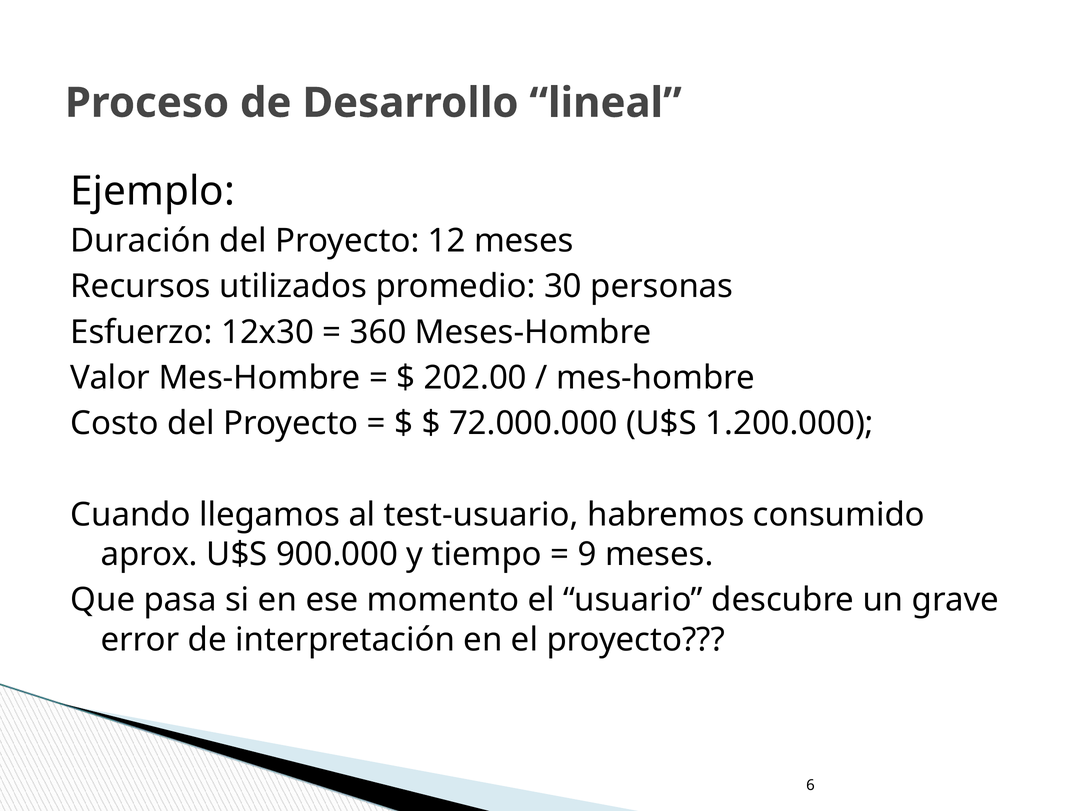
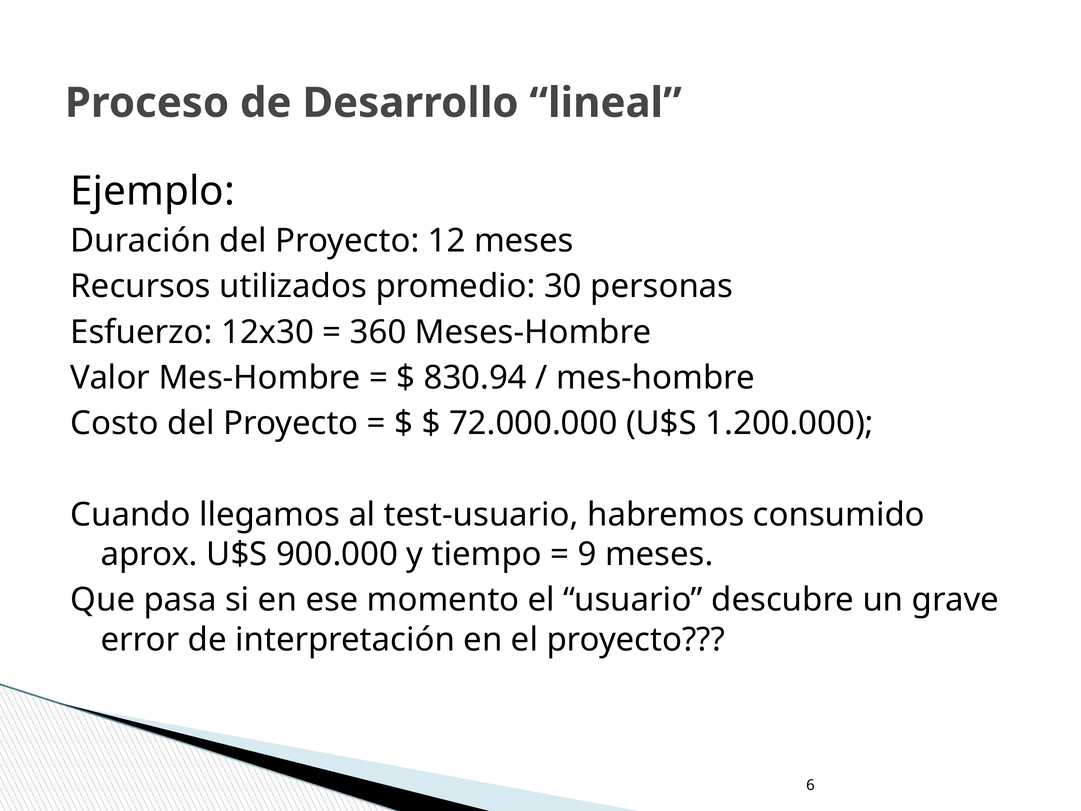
202.00: 202.00 -> 830.94
